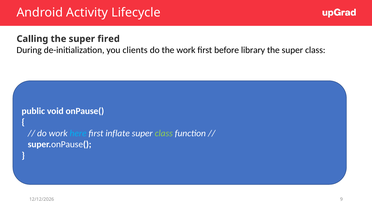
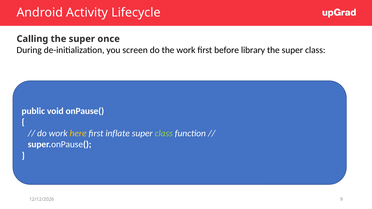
fired: fired -> once
clients: clients -> screen
here colour: light blue -> yellow
